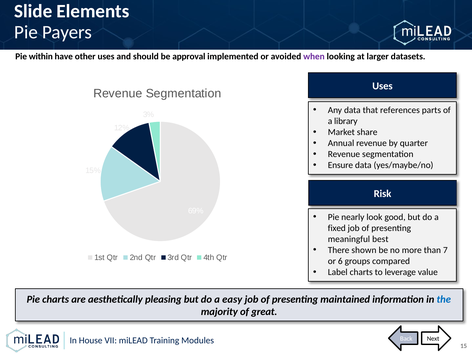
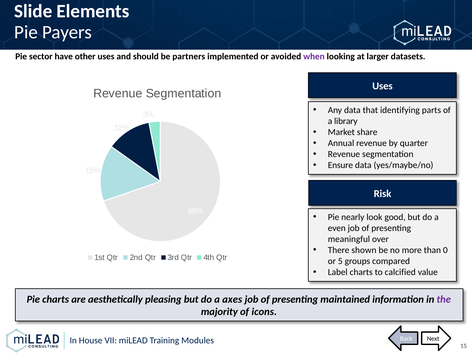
within: within -> sector
approval: approval -> partners
references: references -> identifying
fixed: fixed -> even
best: best -> over
7: 7 -> 0
6: 6 -> 5
leverage: leverage -> calcified
easy: easy -> axes
the colour: blue -> purple
great: great -> icons
